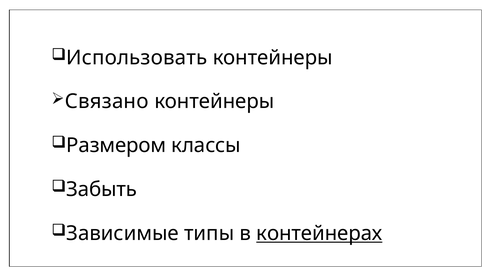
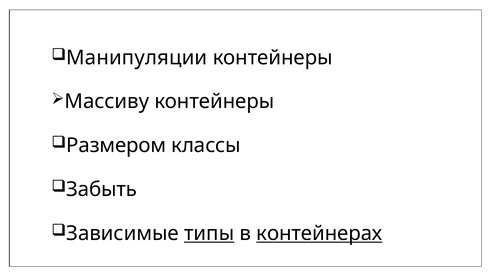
Использовать: Использовать -> Манипуляции
Связано: Связано -> Массиву
типы underline: none -> present
